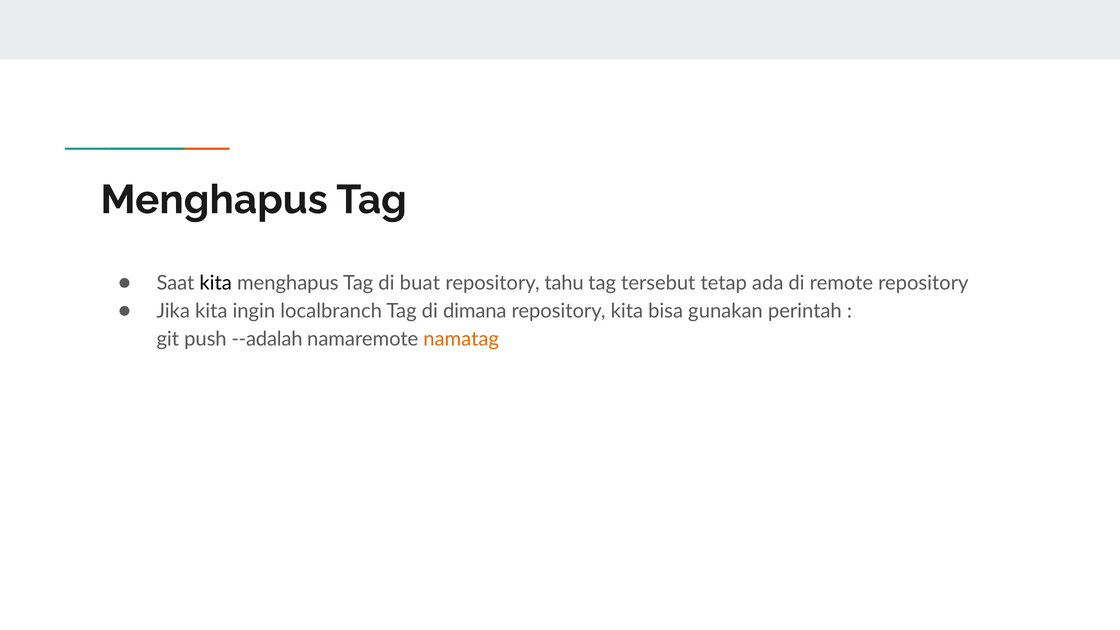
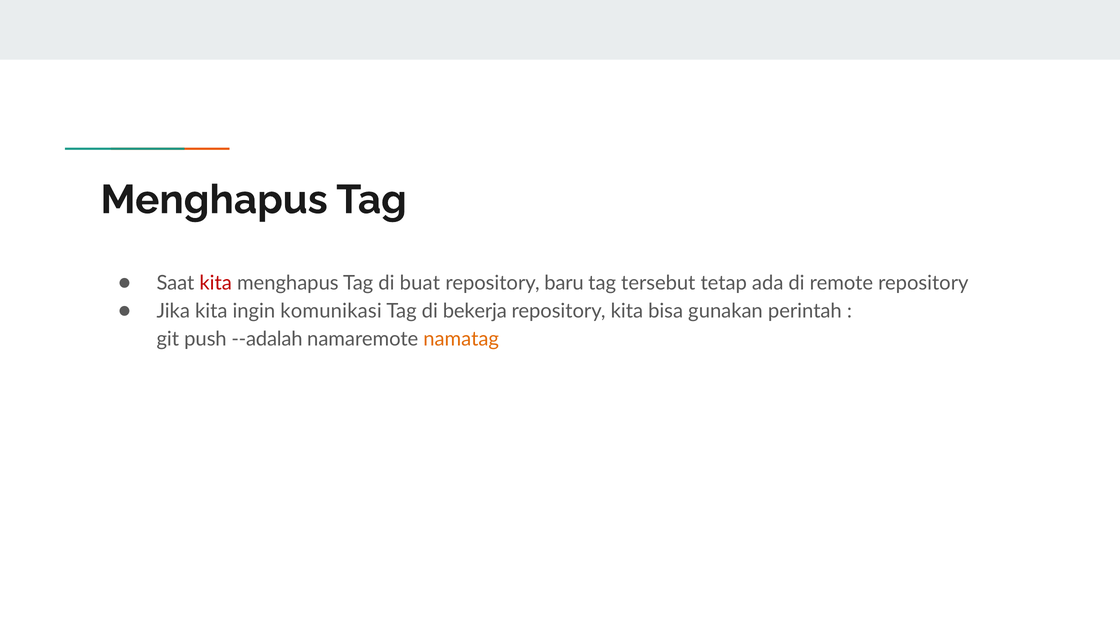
kita at (216, 283) colour: black -> red
tahu: tahu -> baru
localbranch: localbranch -> komunikasi
dimana: dimana -> bekerja
